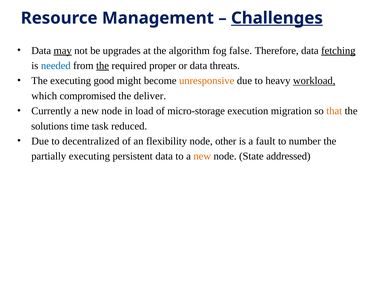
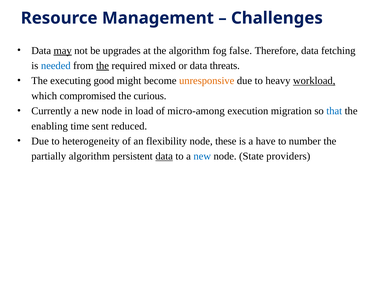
Challenges underline: present -> none
fetching underline: present -> none
proper: proper -> mixed
deliver: deliver -> curious
micro-storage: micro-storage -> micro-among
that colour: orange -> blue
solutions: solutions -> enabling
task: task -> sent
decentralized: decentralized -> heterogeneity
other: other -> these
fault: fault -> have
partially executing: executing -> algorithm
data at (164, 157) underline: none -> present
new at (202, 157) colour: orange -> blue
addressed: addressed -> providers
